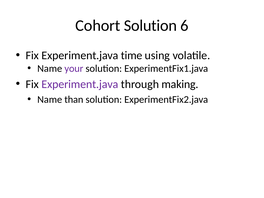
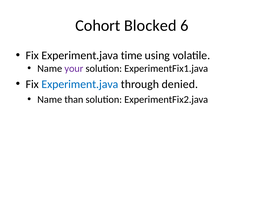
Cohort Solution: Solution -> Blocked
Experiment.java at (80, 84) colour: purple -> blue
making: making -> denied
